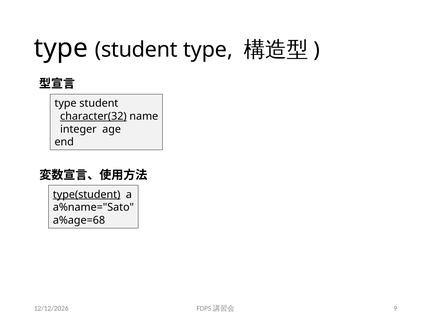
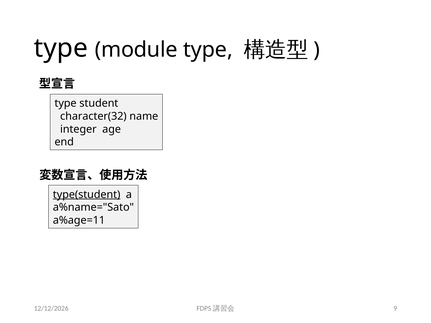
student at (136, 50): student -> module
character(32 underline: present -> none
a%age=68: a%age=68 -> a%age=11
